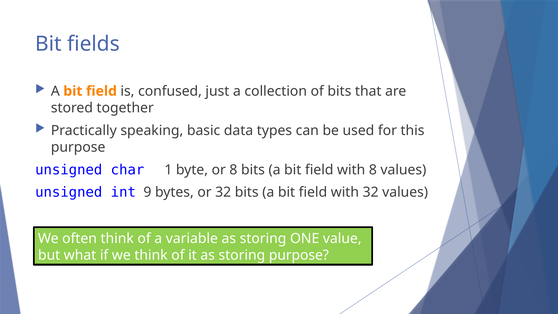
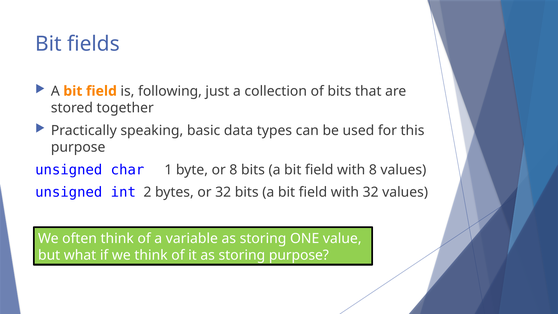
confused: confused -> following
9: 9 -> 2
